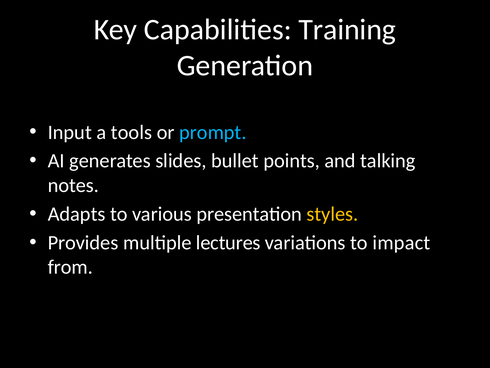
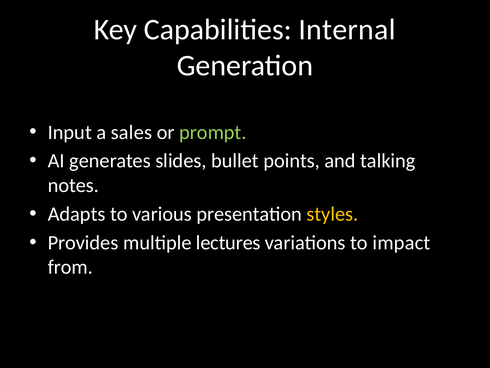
Training: Training -> Internal
tools: tools -> sales
prompt colour: light blue -> light green
